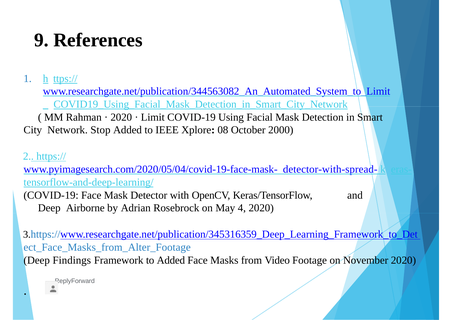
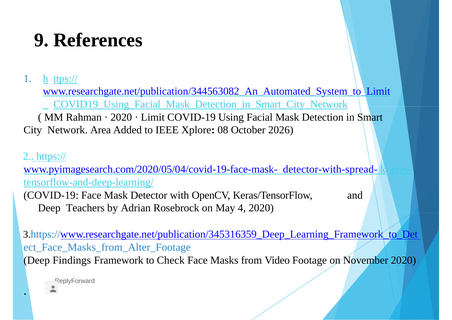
Stop: Stop -> Area
2000: 2000 -> 2026
Airborne: Airborne -> Teachers
to Added: Added -> Check
